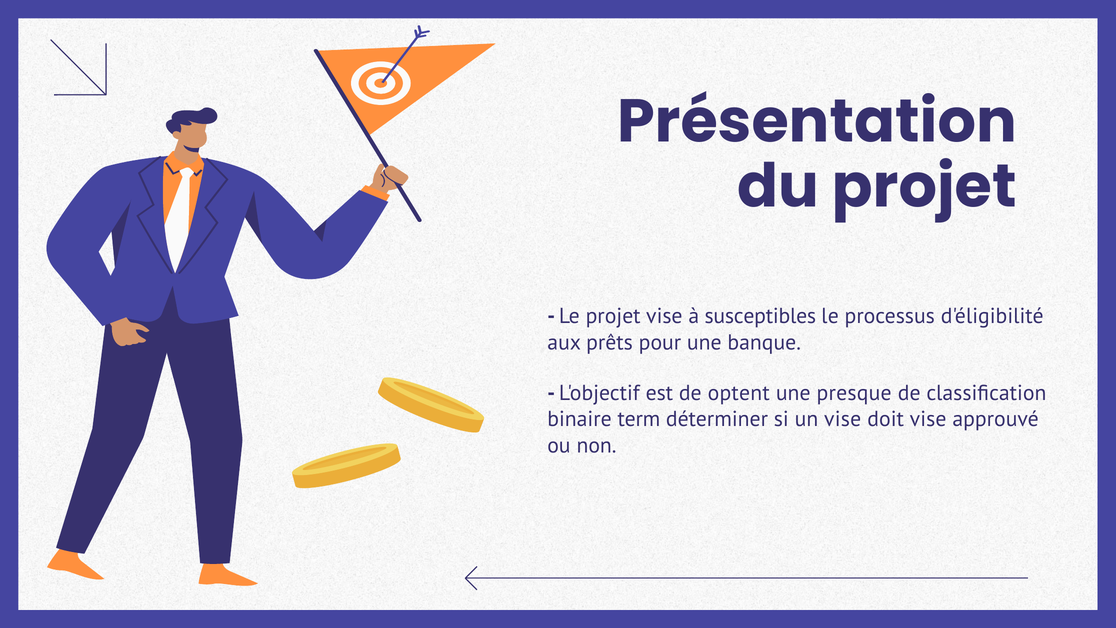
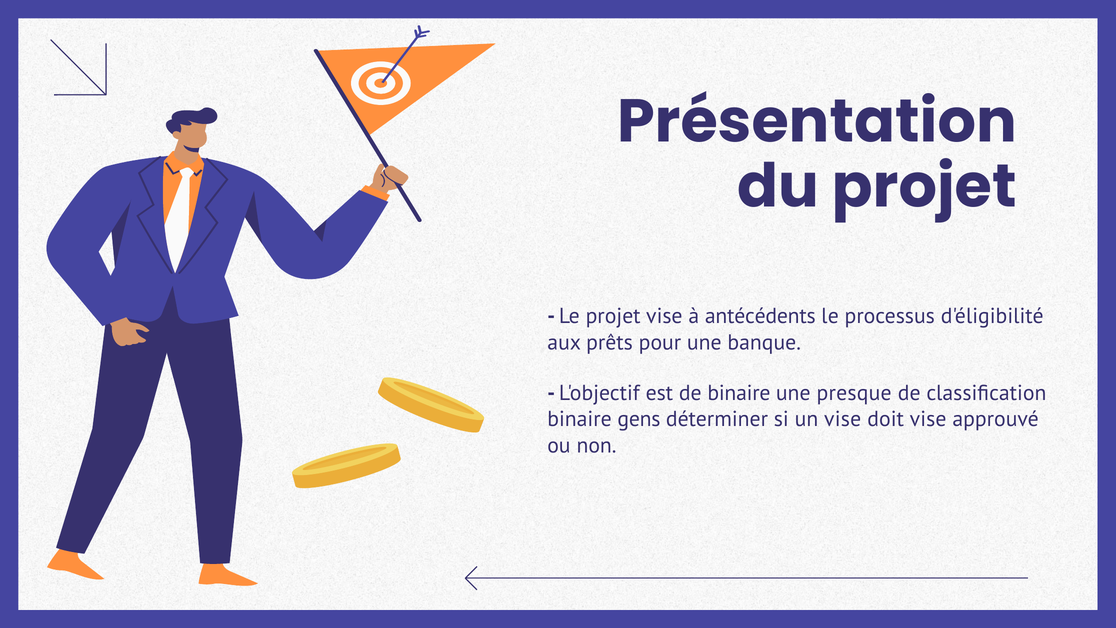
susceptibles: susceptibles -> antécédents
de optent: optent -> binaire
term: term -> gens
